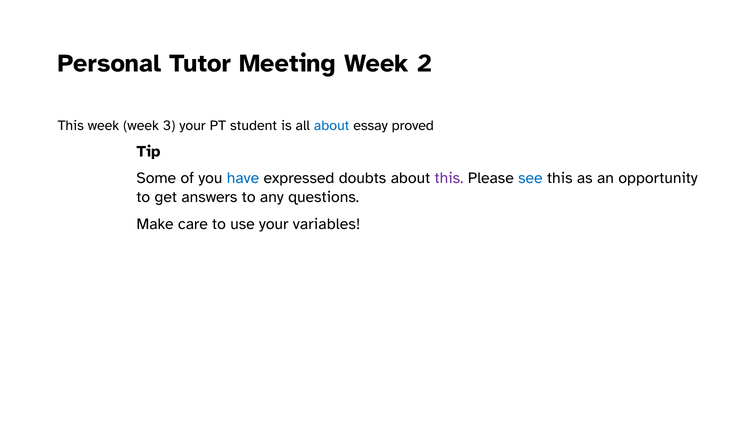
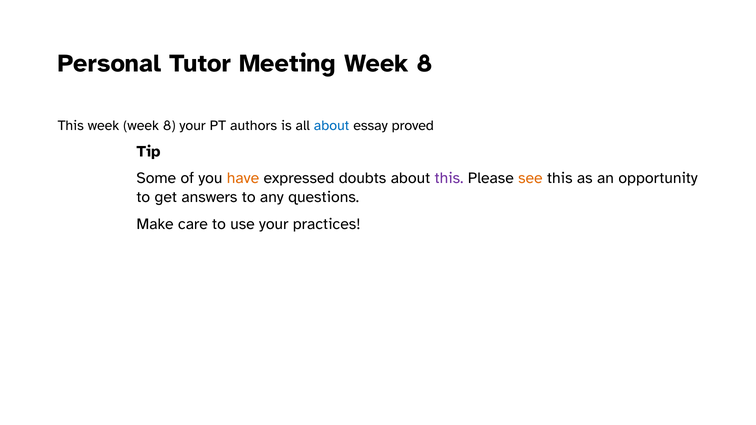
Meeting Week 2: 2 -> 8
week week 3: 3 -> 8
student: student -> authors
have colour: blue -> orange
see colour: blue -> orange
variables: variables -> practices
